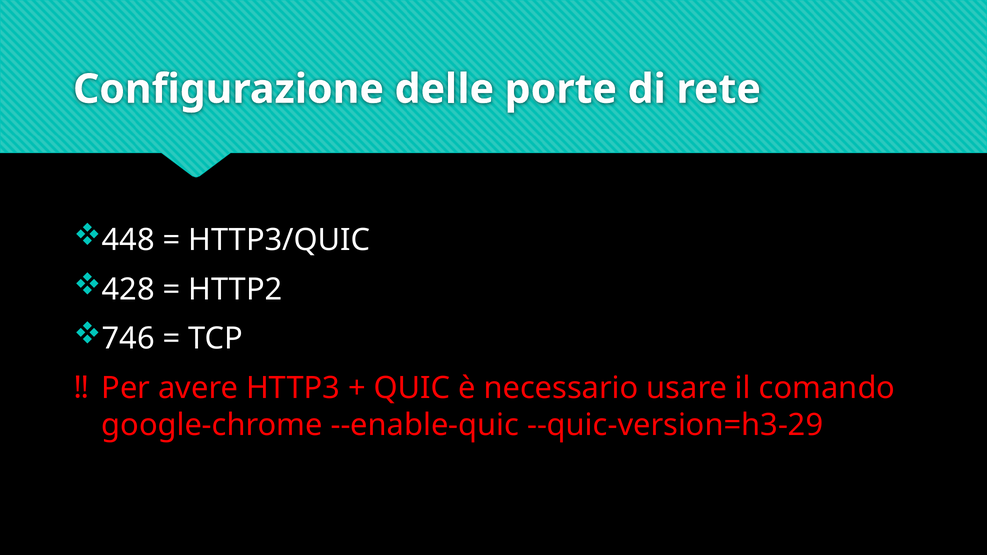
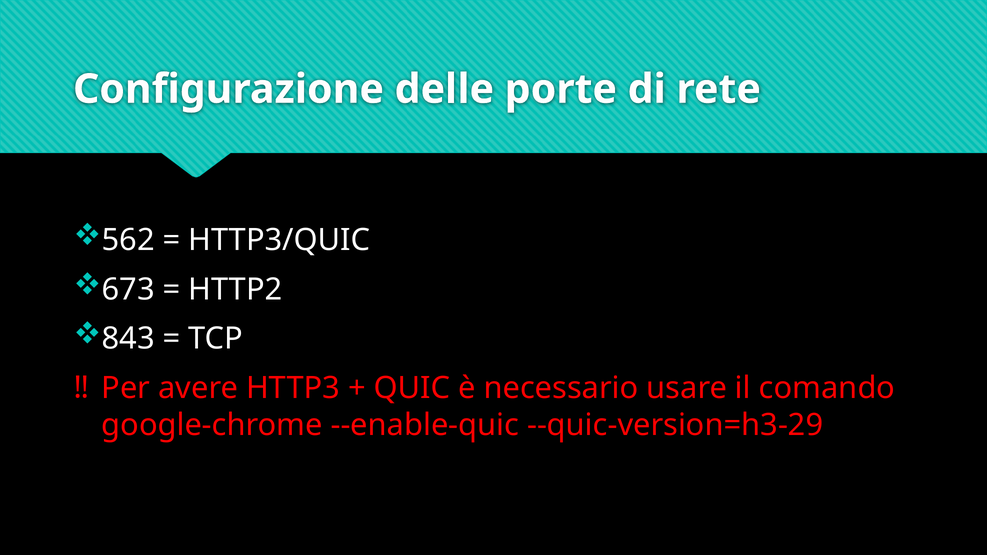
448: 448 -> 562
428: 428 -> 673
746: 746 -> 843
